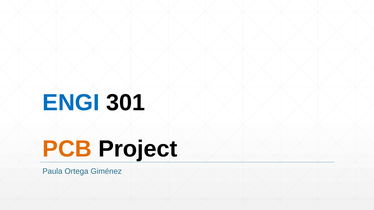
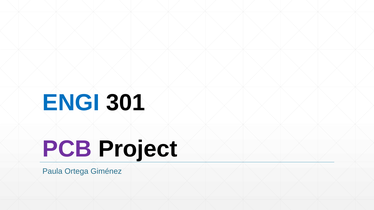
PCB colour: orange -> purple
